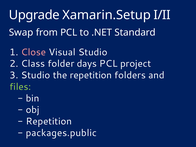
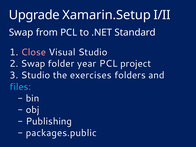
2 Class: Class -> Swap
days: days -> year
the repetition: repetition -> exercises
files colour: light green -> light blue
Repetition at (49, 121): Repetition -> Publishing
